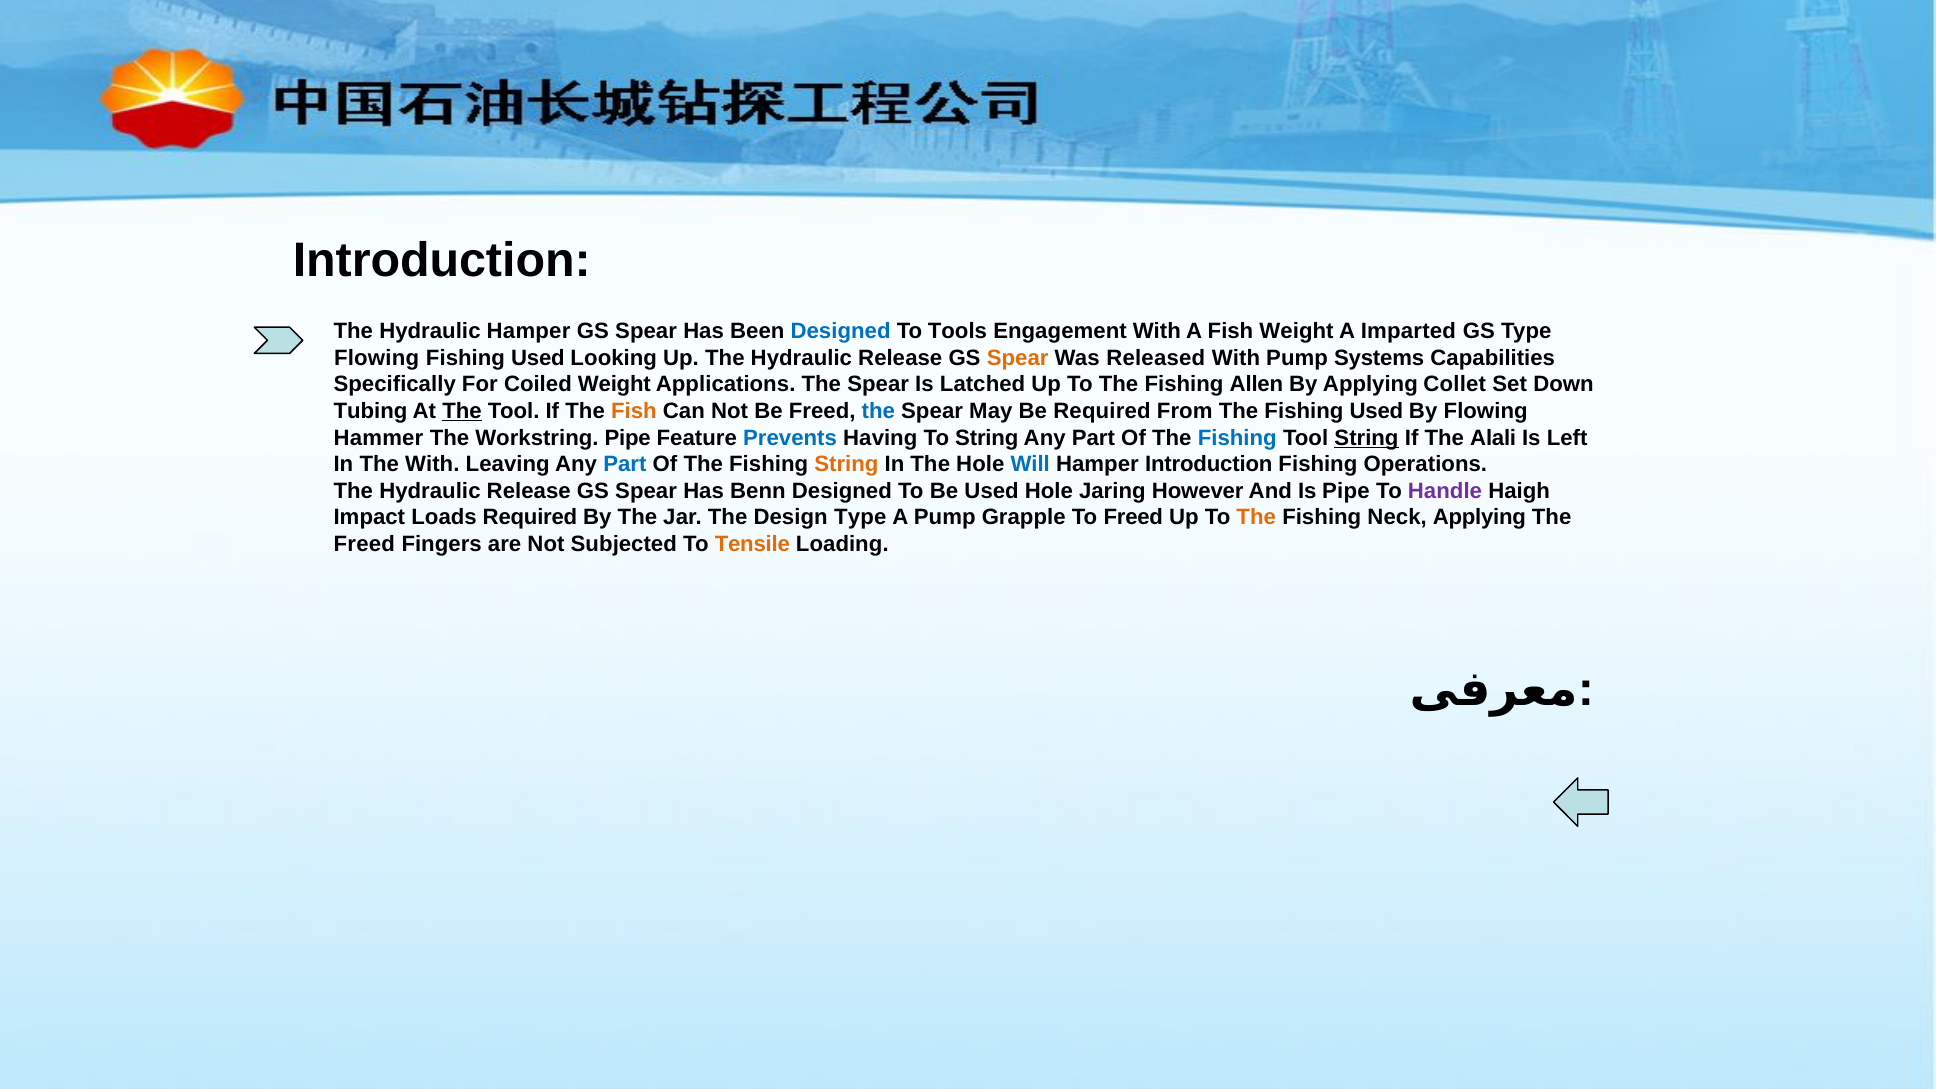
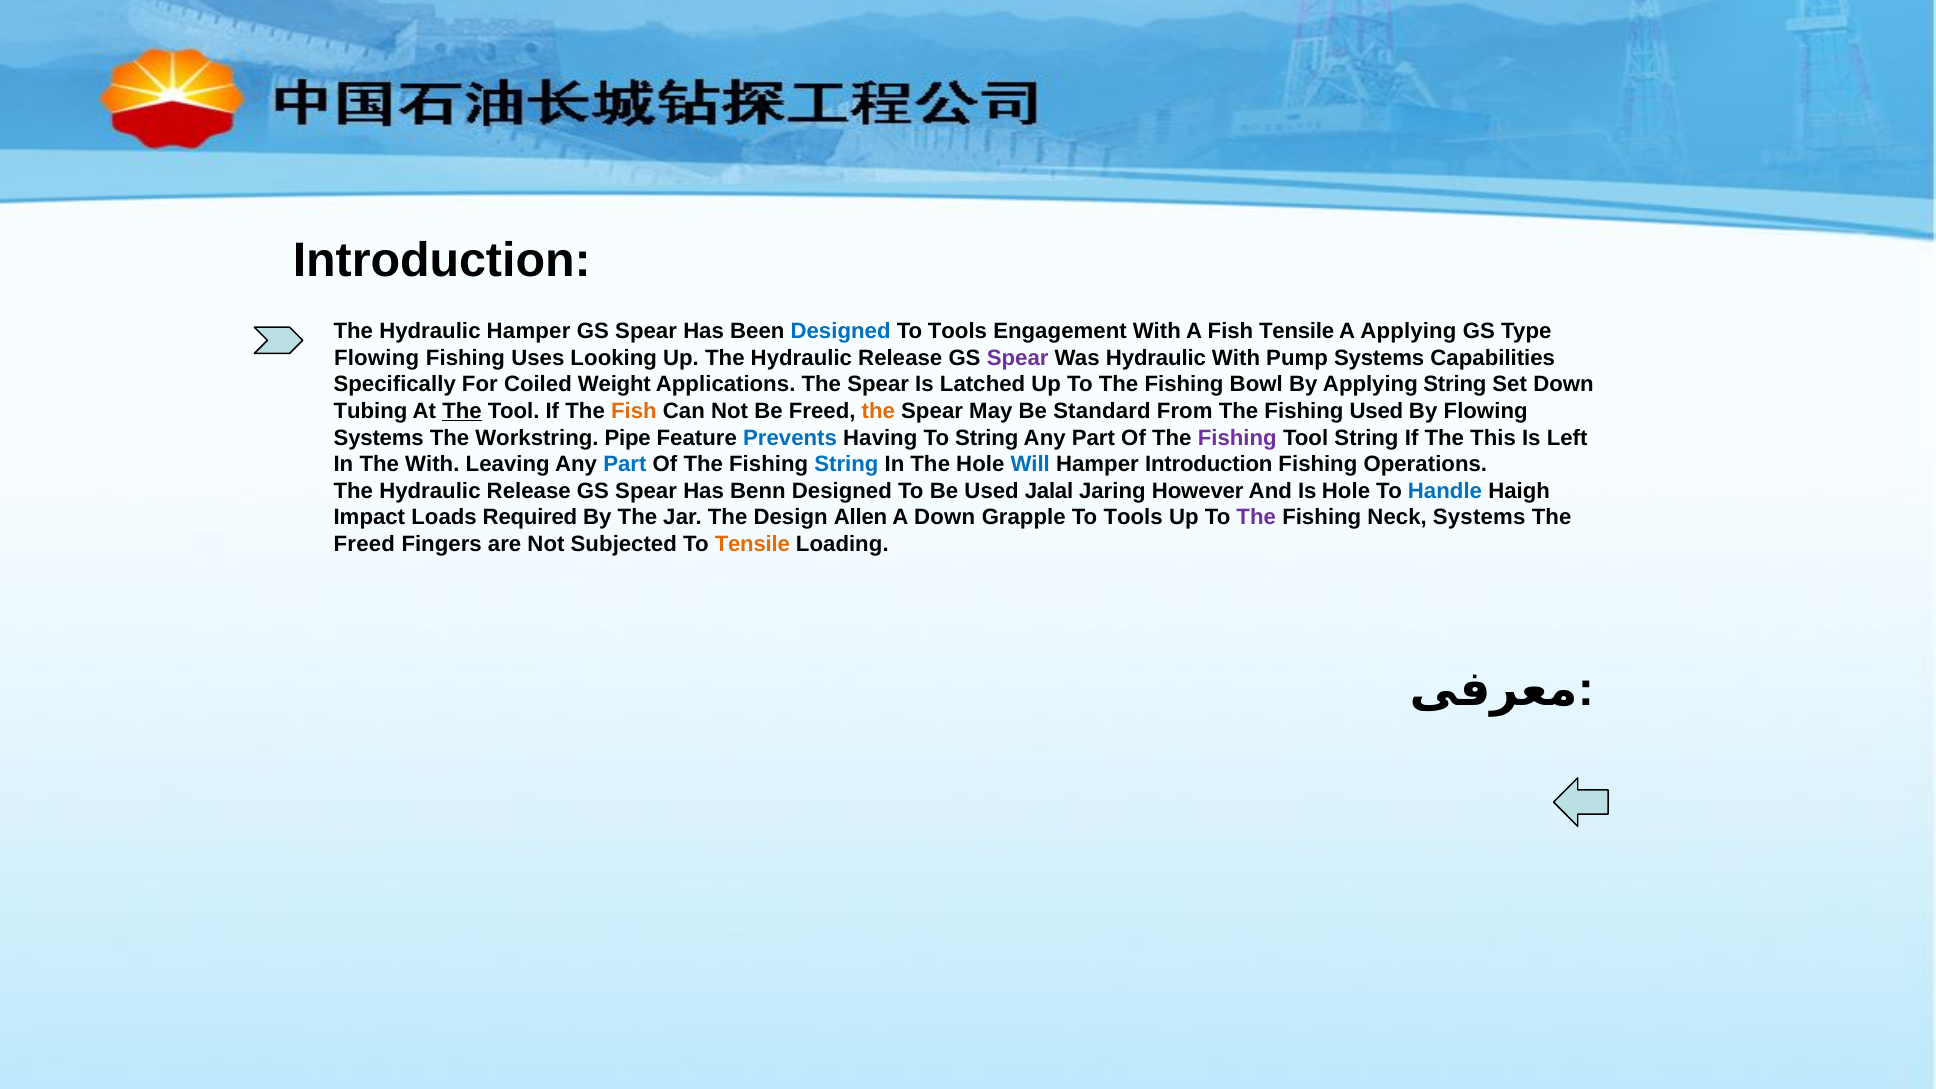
Fish Weight: Weight -> Tensile
A Imparted: Imparted -> Applying
Used at (538, 358): Used -> Uses
Spear at (1018, 358) colour: orange -> purple
Was Released: Released -> Hydraulic
Allen: Allen -> Bowl
Applying Collet: Collet -> String
the at (878, 411) colour: blue -> orange
Be Required: Required -> Standard
Hammer at (379, 438): Hammer -> Systems
Fishing at (1237, 438) colour: blue -> purple
String at (1366, 438) underline: present -> none
Alali: Alali -> This
String at (846, 464) colour: orange -> blue
Used Hole: Hole -> Jalal
Is Pipe: Pipe -> Hole
Handle colour: purple -> blue
Design Type: Type -> Allen
A Pump: Pump -> Down
Grapple To Freed: Freed -> Tools
The at (1256, 518) colour: orange -> purple
Neck Applying: Applying -> Systems
